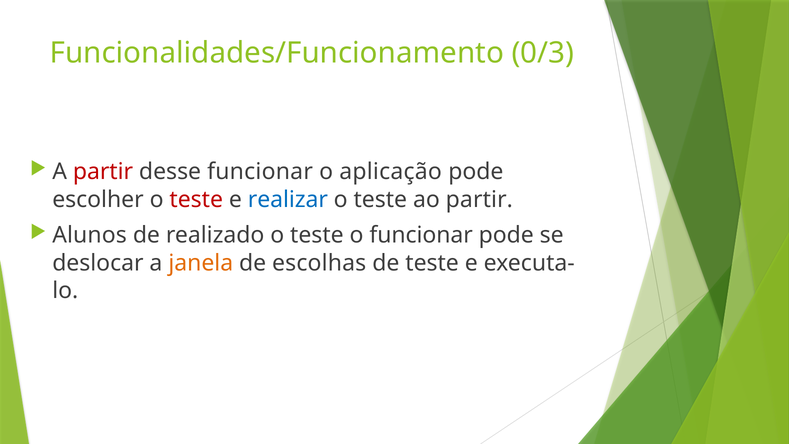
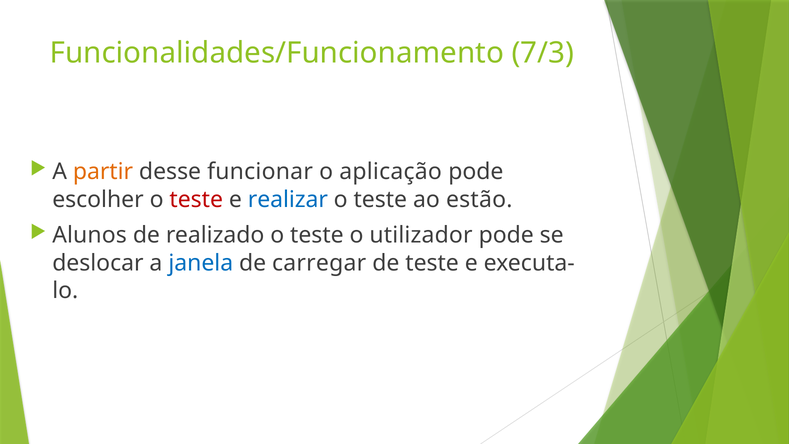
0/3: 0/3 -> 7/3
partir at (103, 172) colour: red -> orange
ao partir: partir -> estão
o funcionar: funcionar -> utilizador
janela colour: orange -> blue
escolhas: escolhas -> carregar
